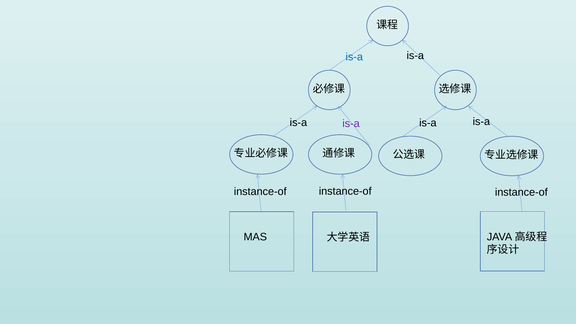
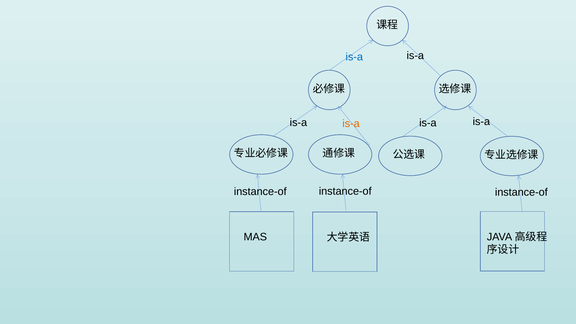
is-a at (351, 124) colour: purple -> orange
